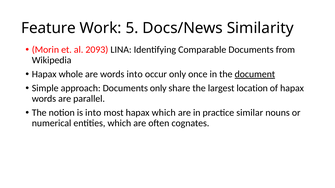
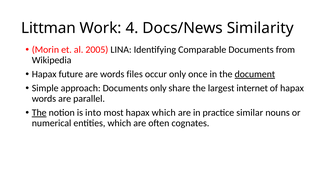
Feature: Feature -> Littman
5: 5 -> 4
2093: 2093 -> 2005
whole: whole -> future
words into: into -> files
location: location -> internet
The at (39, 113) underline: none -> present
